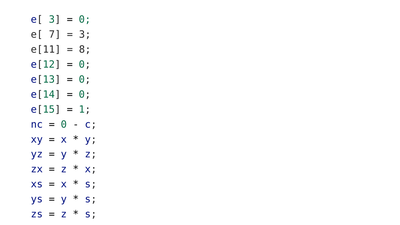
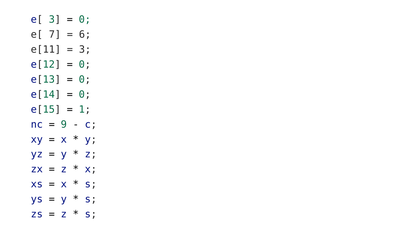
3 at (85, 35): 3 -> 6
8 at (85, 50): 8 -> 3
0 at (64, 124): 0 -> 9
